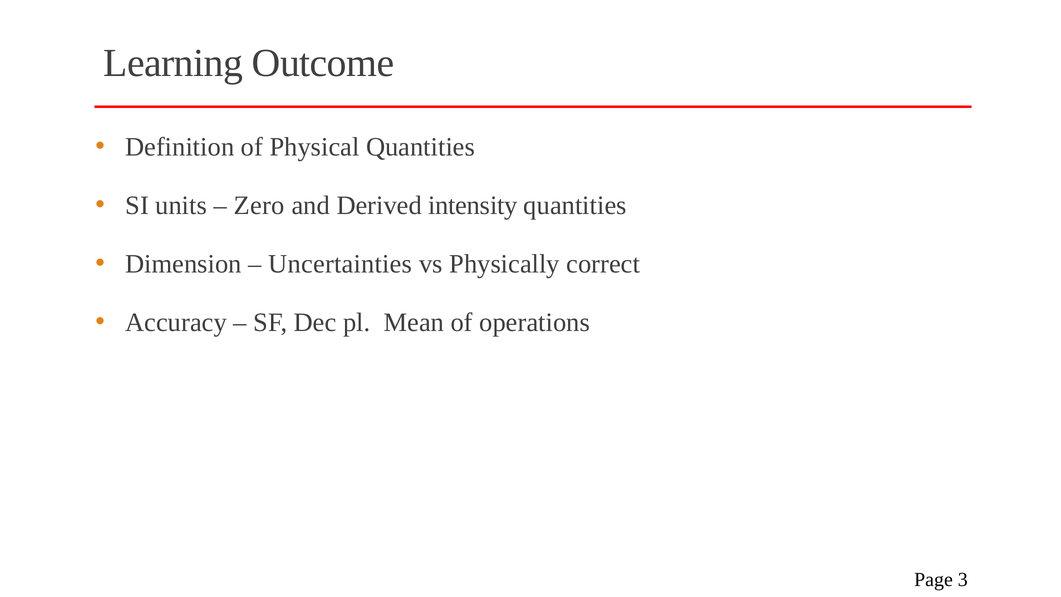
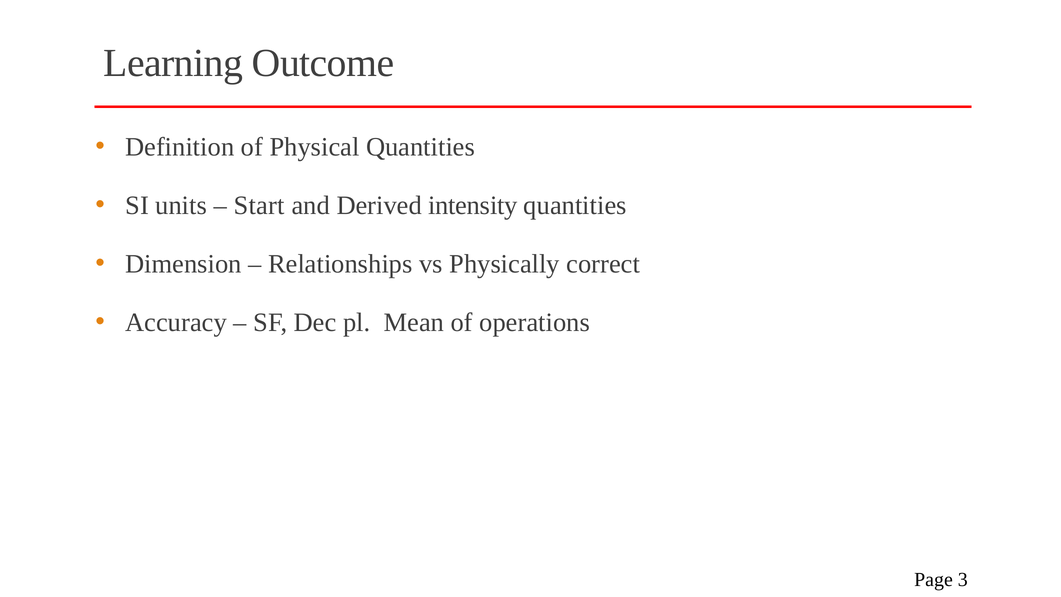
Zero: Zero -> Start
Uncertainties: Uncertainties -> Relationships
